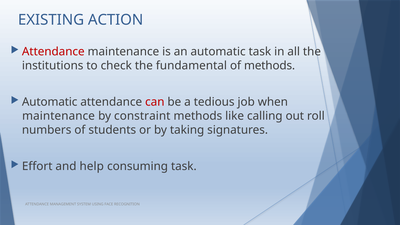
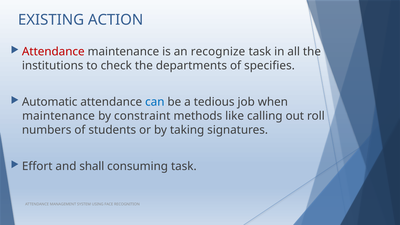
an automatic: automatic -> recognize
fundamental: fundamental -> departments
of methods: methods -> specifies
can colour: red -> blue
help: help -> shall
